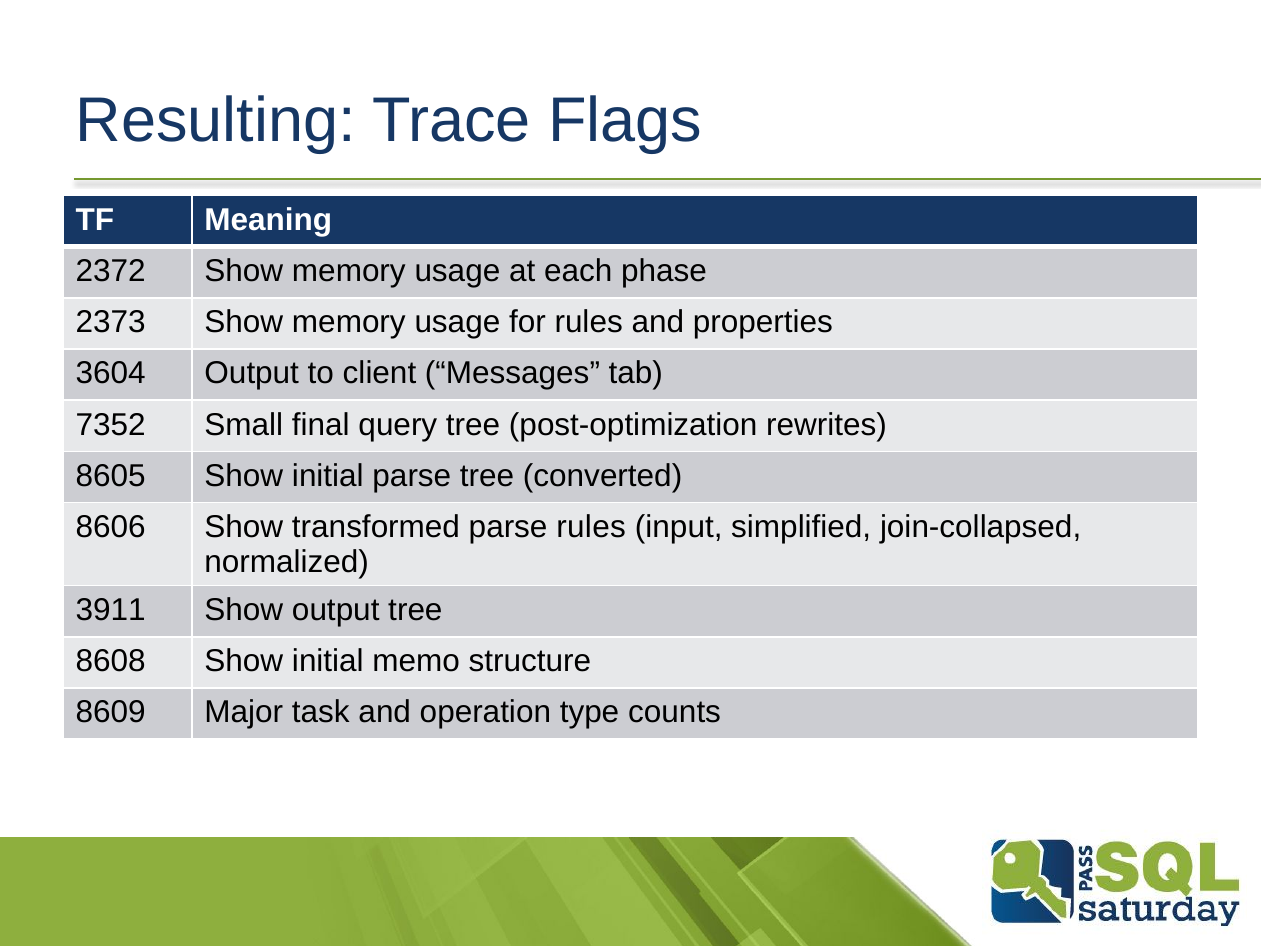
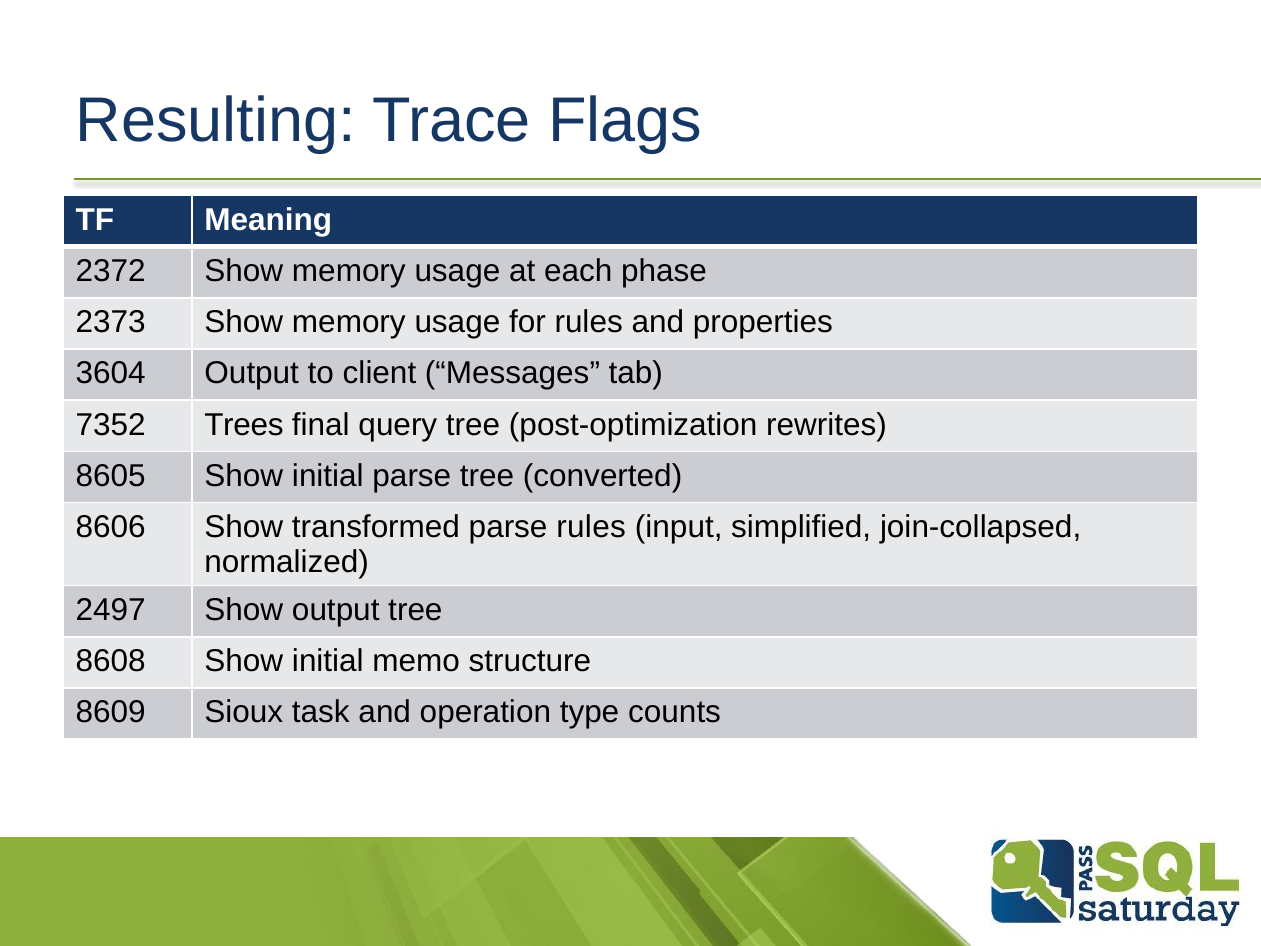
Small: Small -> Trees
3911: 3911 -> 2497
Major: Major -> Sioux
